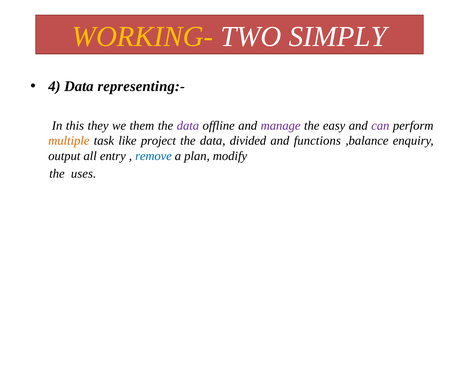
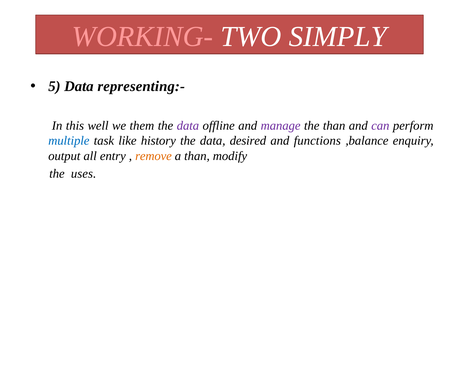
WORKING- colour: yellow -> pink
4: 4 -> 5
they: they -> well
the easy: easy -> than
multiple colour: orange -> blue
project: project -> history
divided: divided -> desired
remove colour: blue -> orange
a plan: plan -> than
